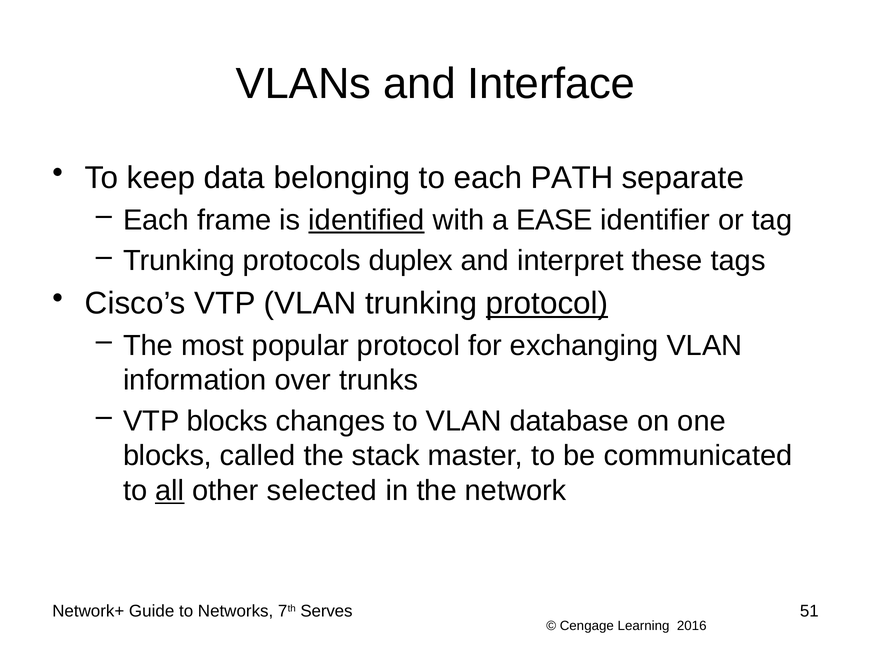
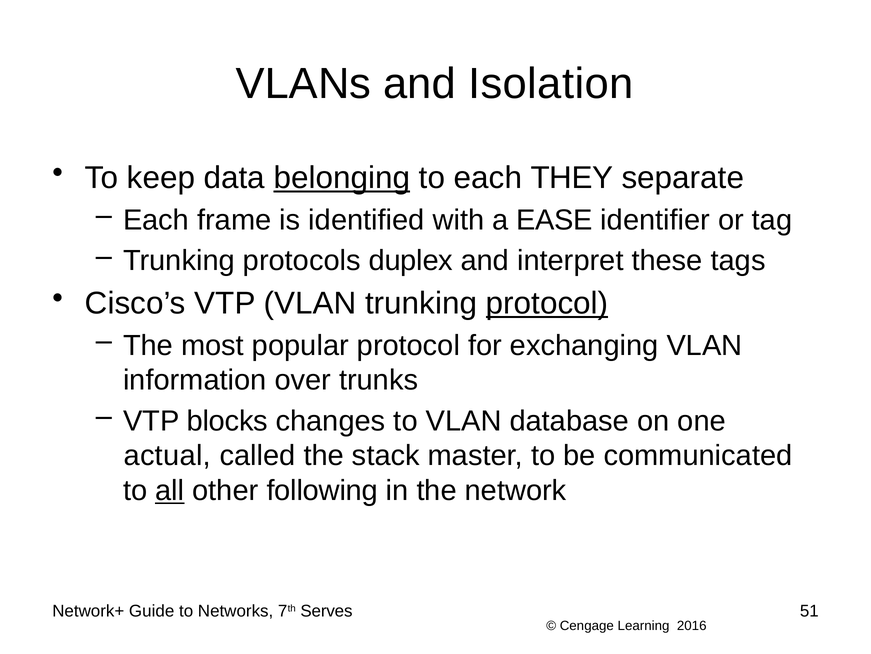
Interface: Interface -> Isolation
belonging underline: none -> present
PATH: PATH -> THEY
identified underline: present -> none
blocks at (167, 455): blocks -> actual
selected: selected -> following
